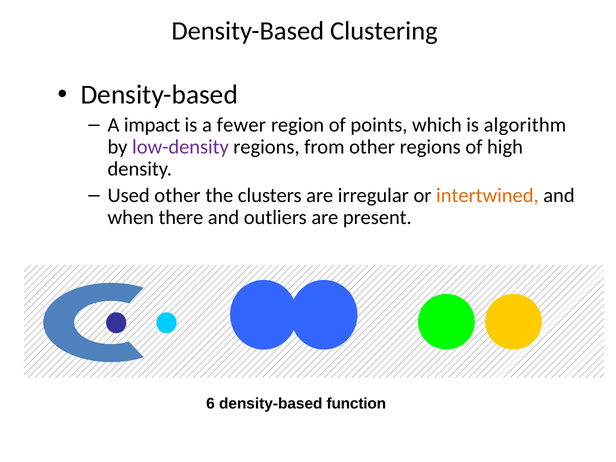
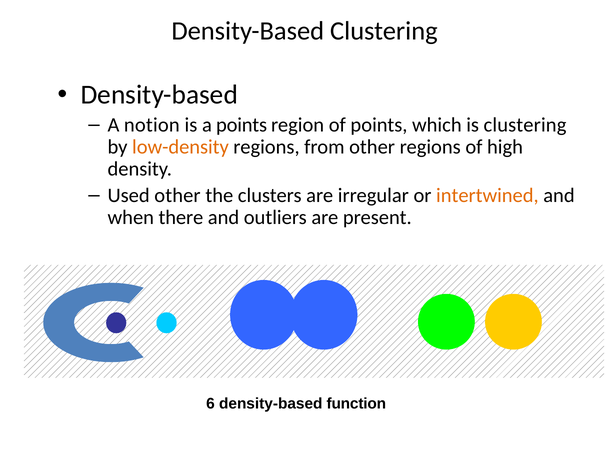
impact: impact -> notion
a fewer: fewer -> points
is algorithm: algorithm -> clustering
low-density colour: purple -> orange
